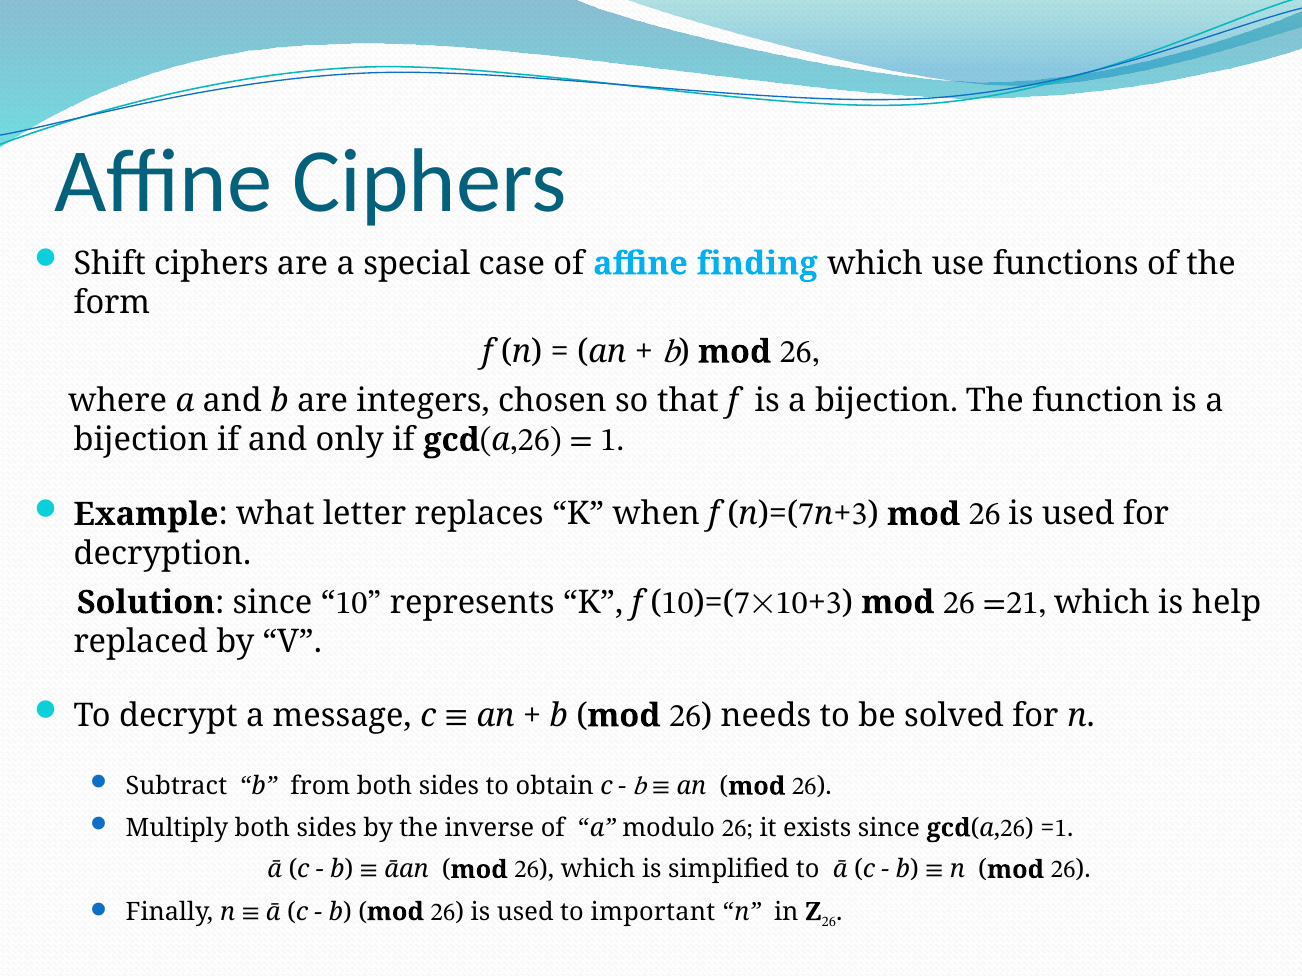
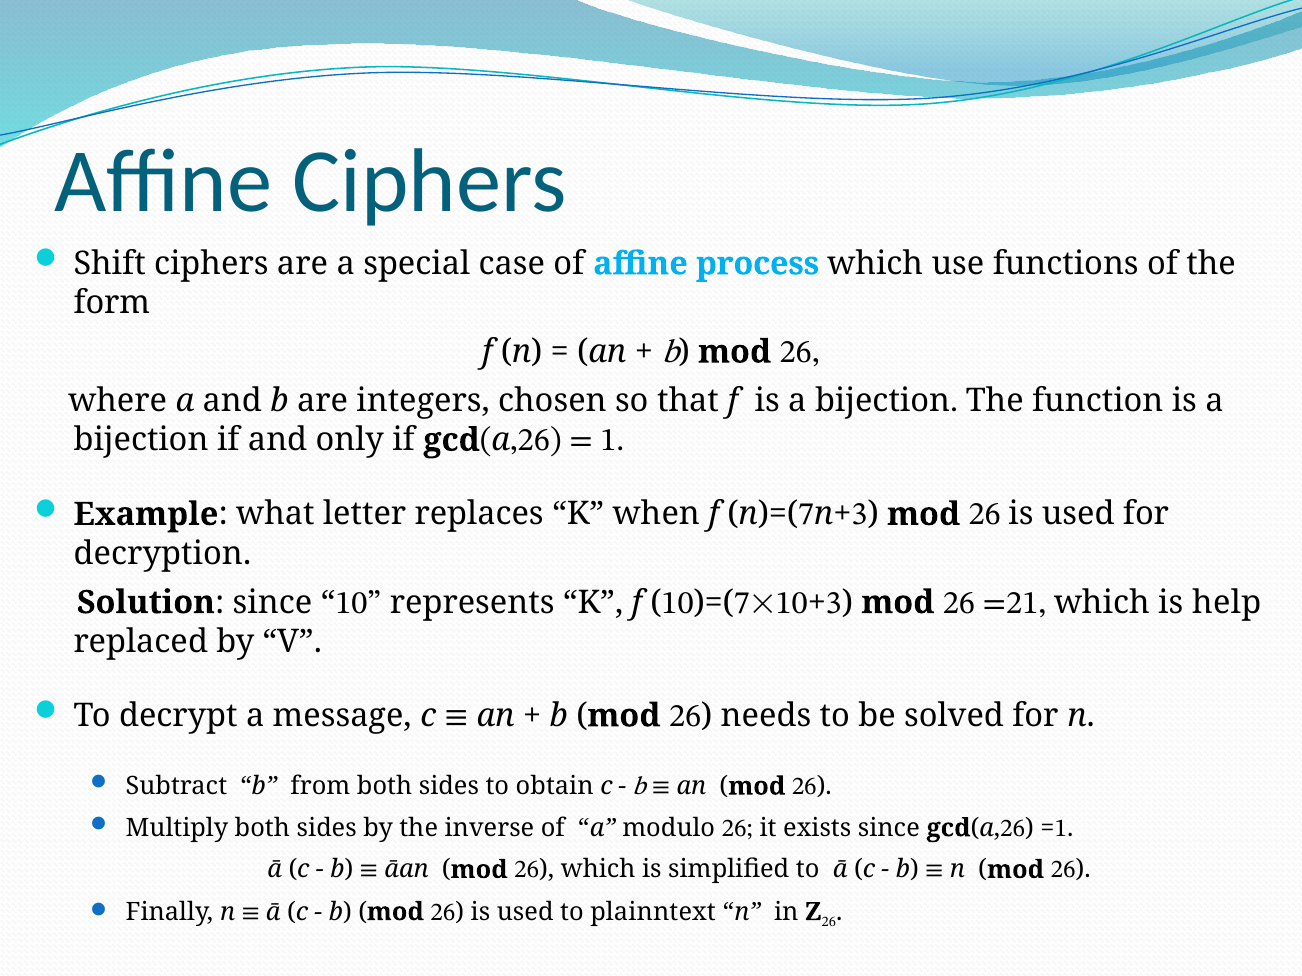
finding: finding -> process
important: important -> plainntext
